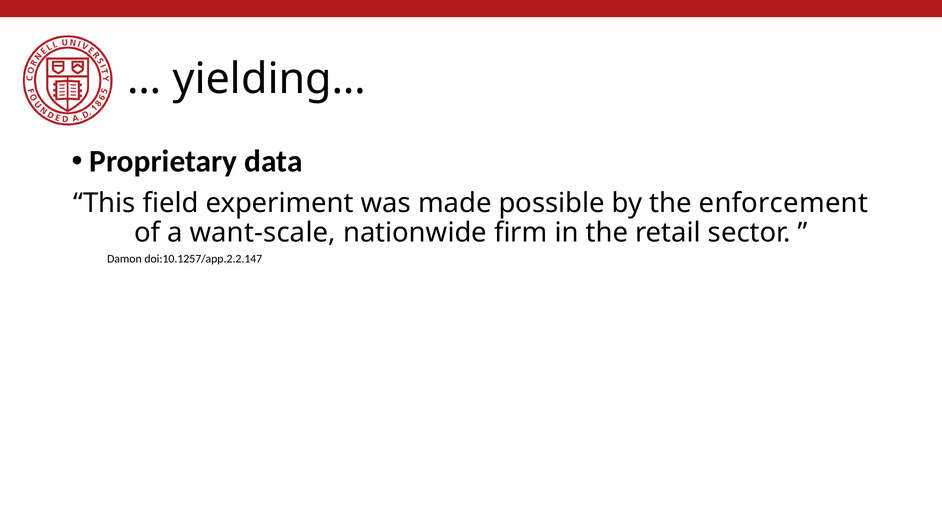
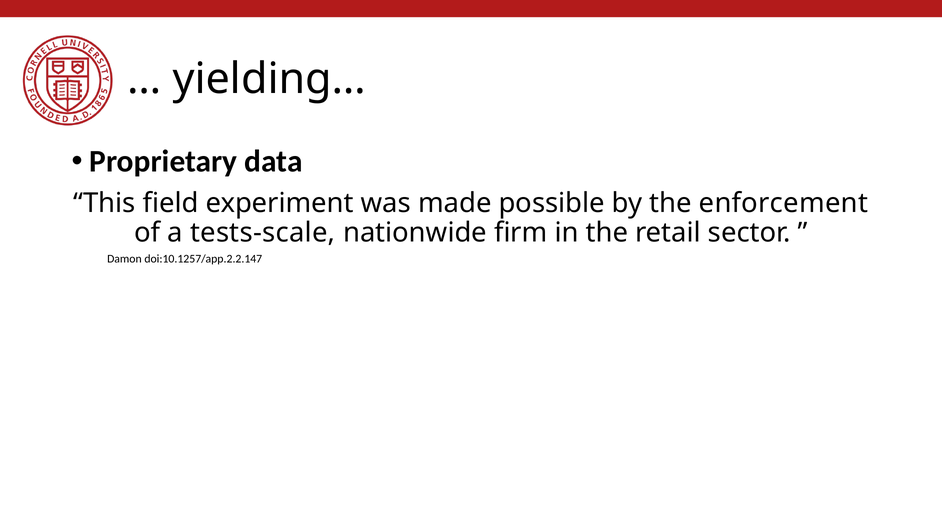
want-scale: want-scale -> tests-scale
